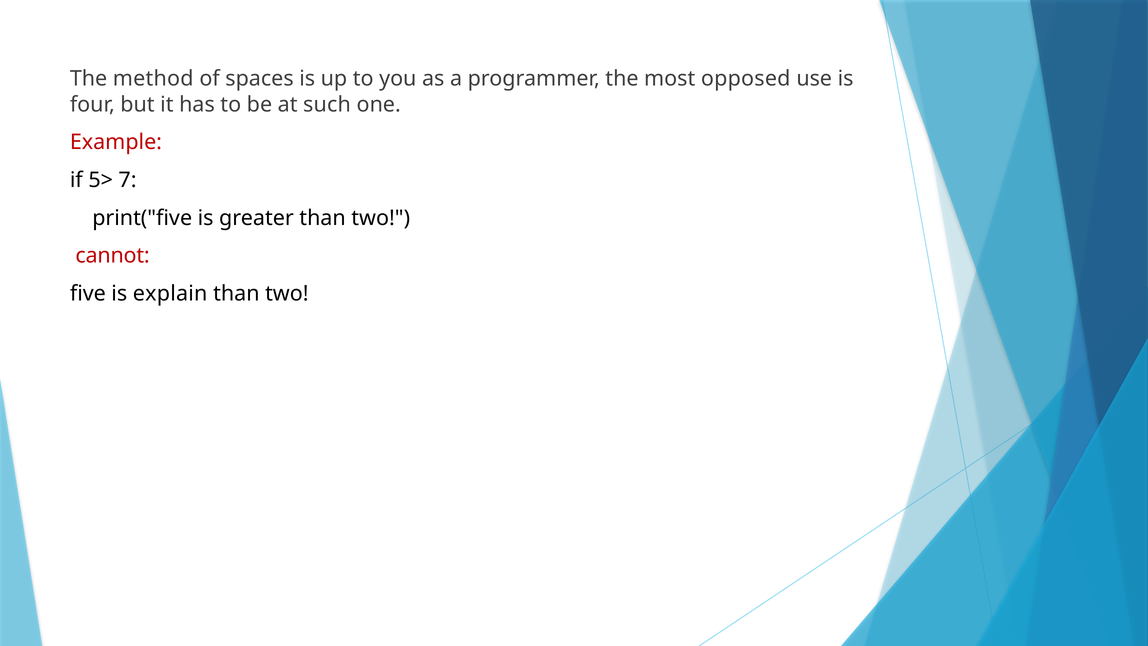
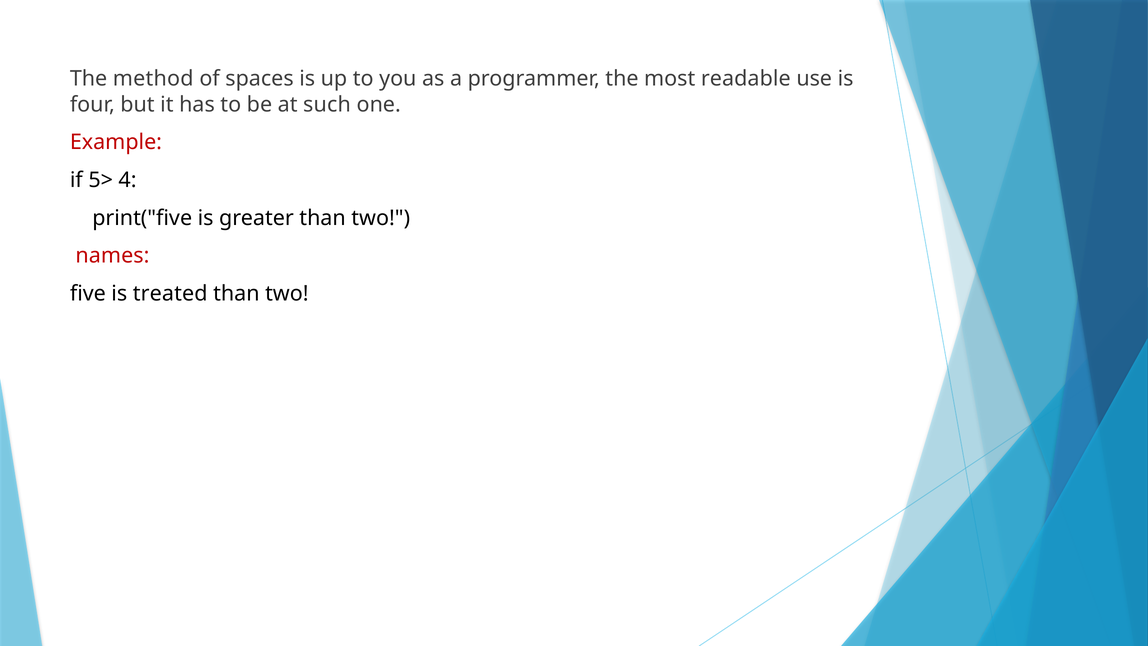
opposed: opposed -> readable
7: 7 -> 4
cannot: cannot -> names
explain: explain -> treated
